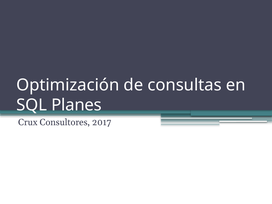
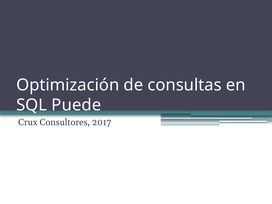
Planes: Planes -> Puede
